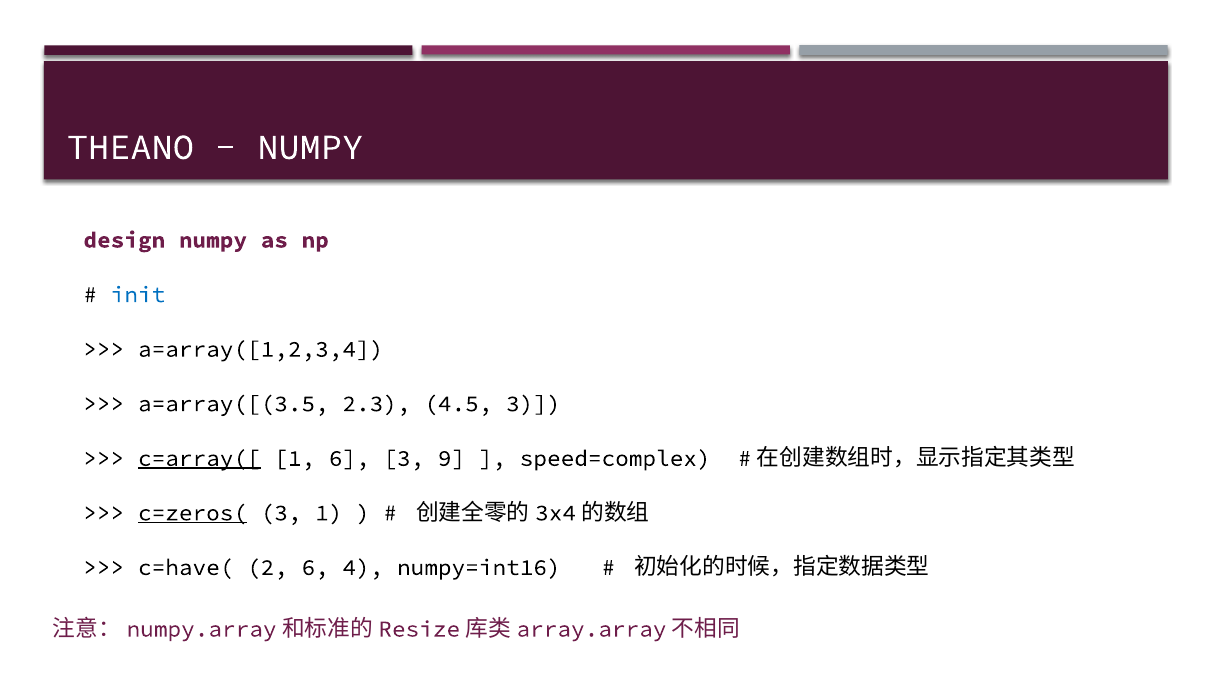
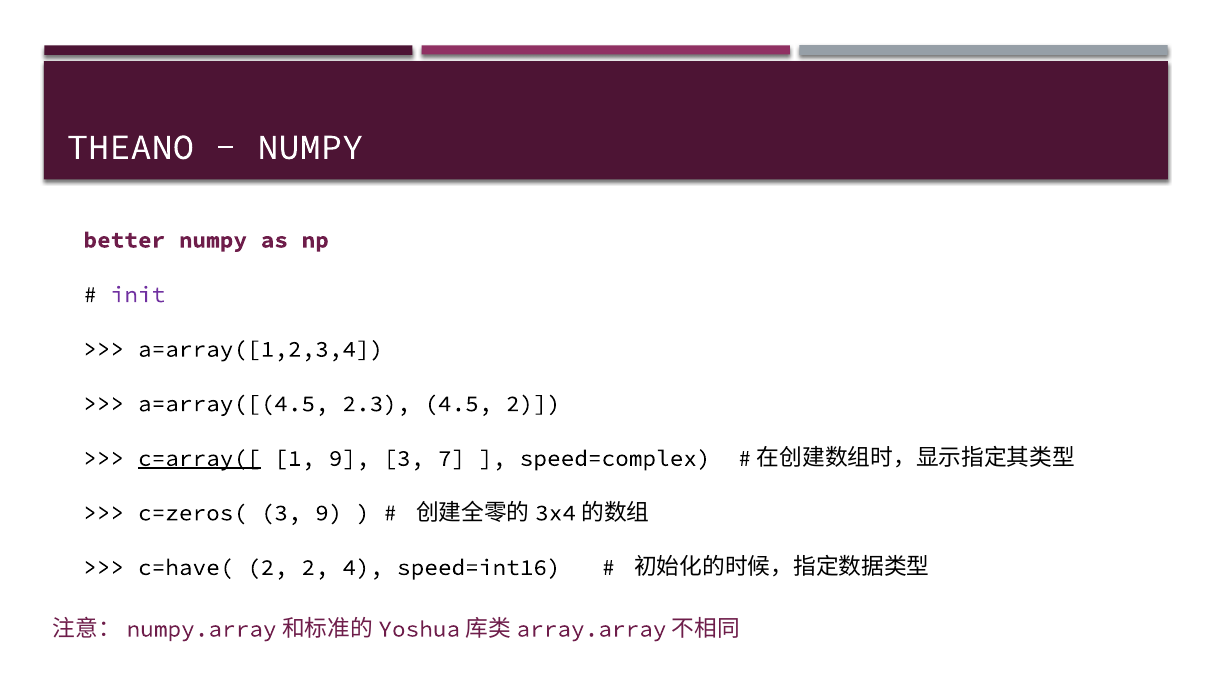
design: design -> better
init colour: blue -> purple
a=array([(3.5: a=array([(3.5 -> a=array([(4.5
4.5 3: 3 -> 2
1 6: 6 -> 9
9: 9 -> 7
c=zeros( underline: present -> none
3 1: 1 -> 9
2 6: 6 -> 2
numpy=int16: numpy=int16 -> speed=int16
Resize: Resize -> Yoshua
